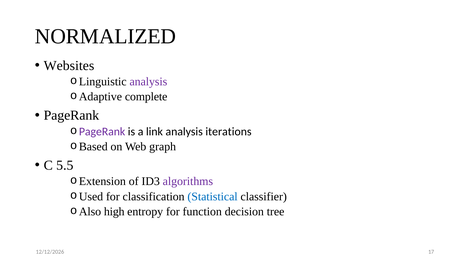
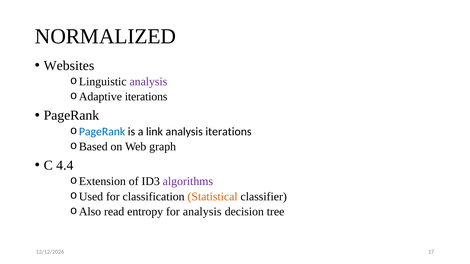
complete at (146, 97): complete -> iterations
PageRank at (102, 132) colour: purple -> blue
5.5: 5.5 -> 4.4
Statistical colour: blue -> orange
high: high -> read
for function: function -> analysis
